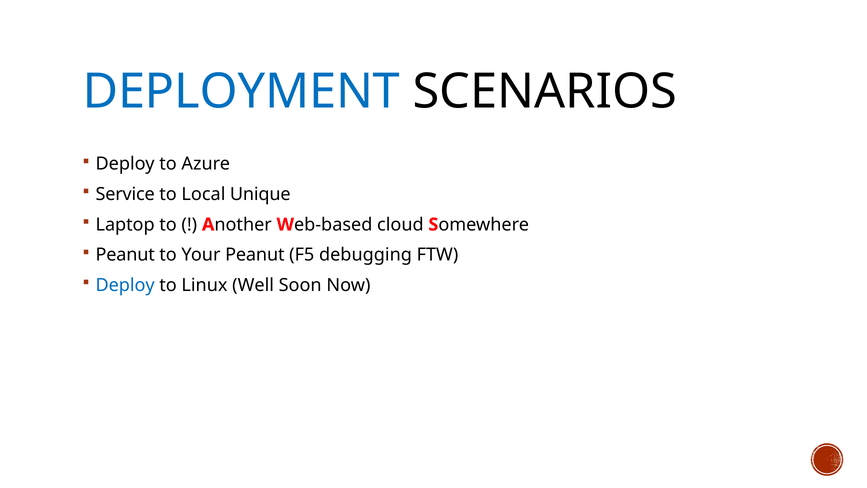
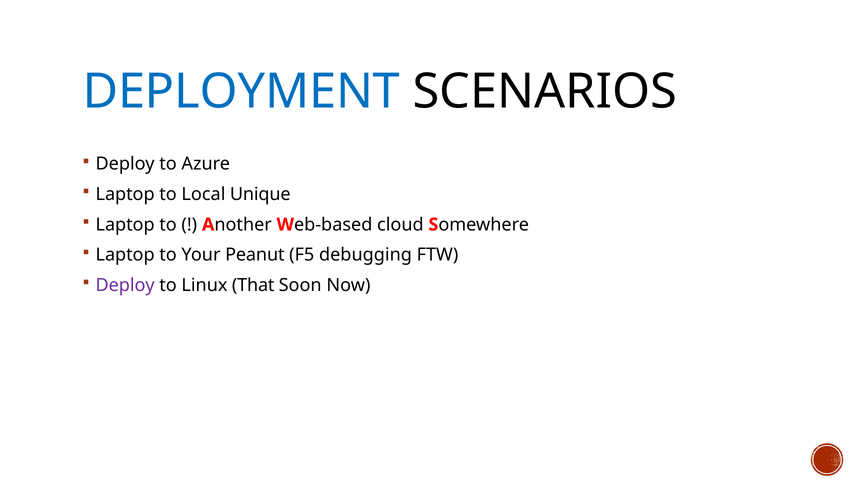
Service at (125, 194): Service -> Laptop
Peanut at (125, 255): Peanut -> Laptop
Deploy at (125, 285) colour: blue -> purple
Well: Well -> That
